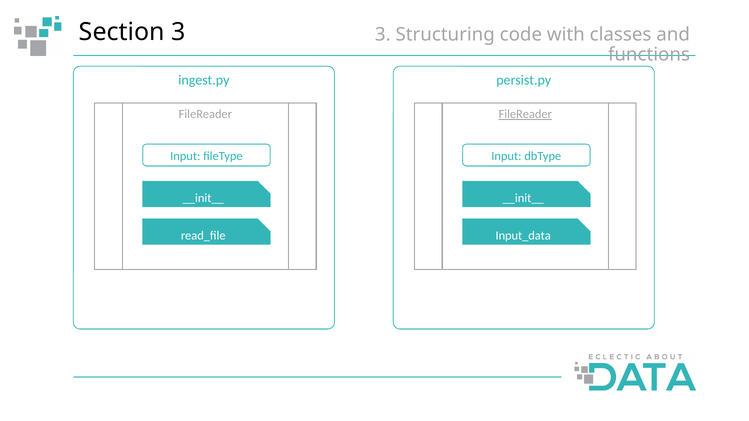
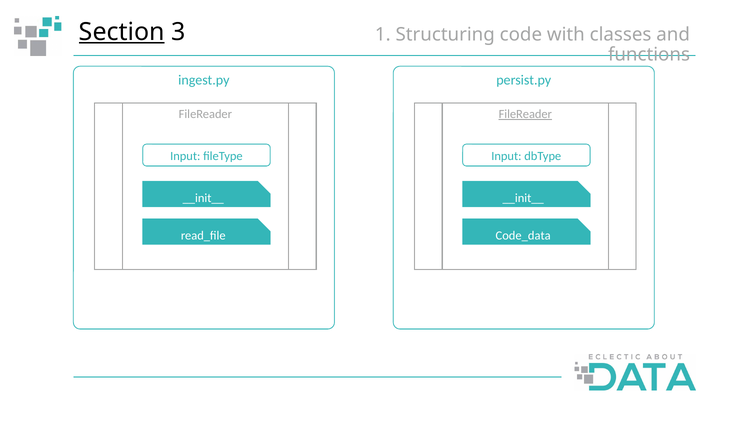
Section underline: none -> present
3 3: 3 -> 1
Input_data: Input_data -> Code_data
